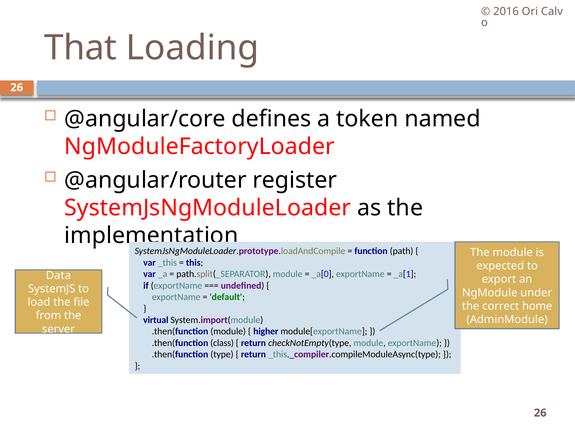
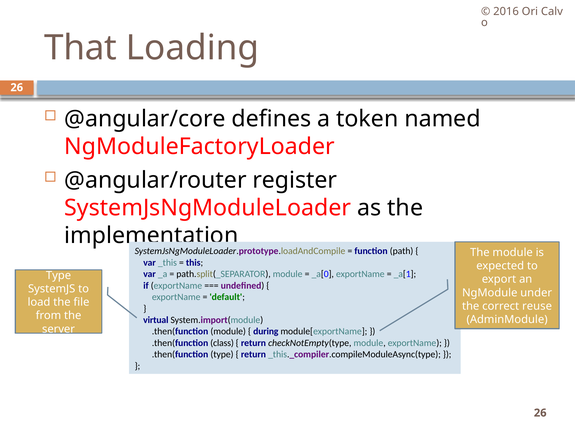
Data at (58, 276): Data -> Type
home: home -> reuse
higher: higher -> during
